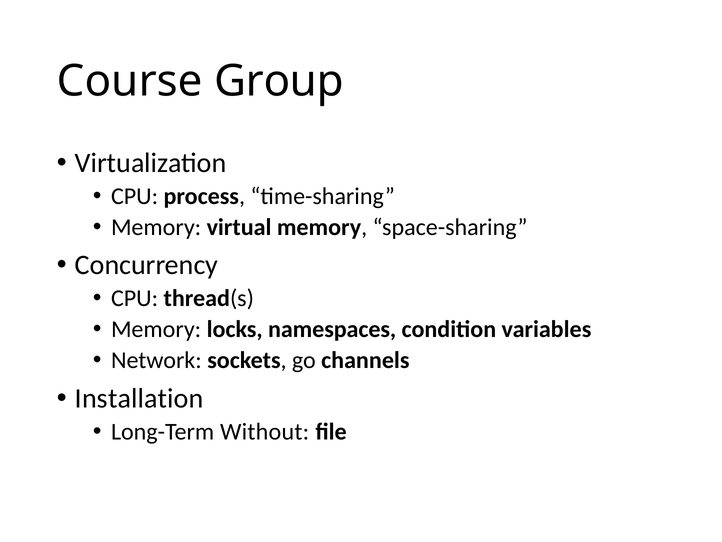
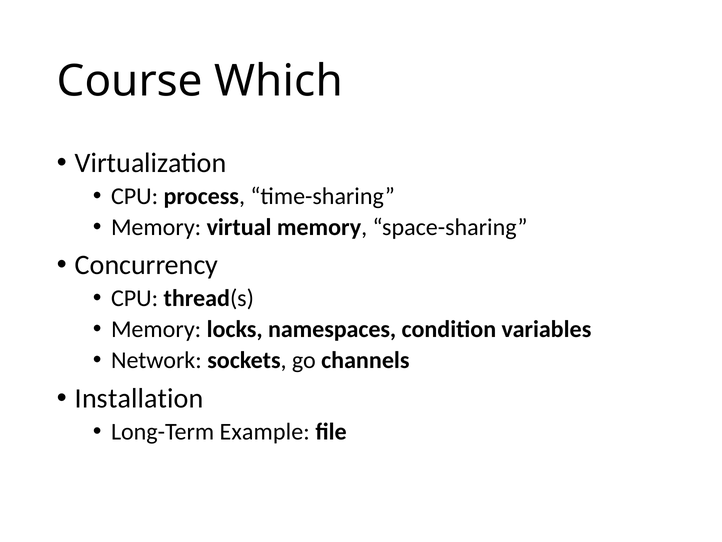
Group: Group -> Which
Without: Without -> Example
